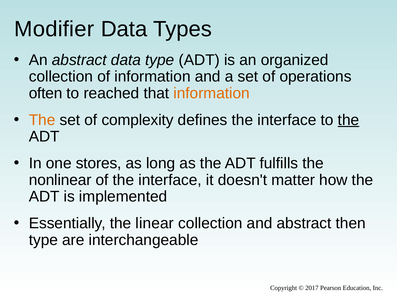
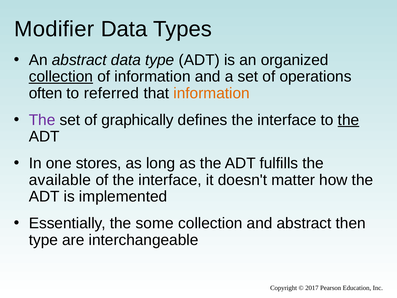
collection at (61, 77) underline: none -> present
reached: reached -> referred
The at (42, 120) colour: orange -> purple
complexity: complexity -> graphically
nonlinear: nonlinear -> available
linear: linear -> some
